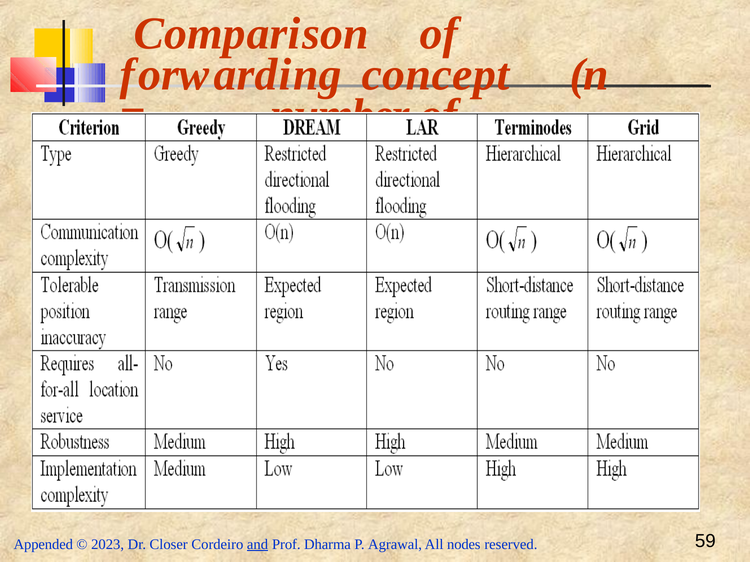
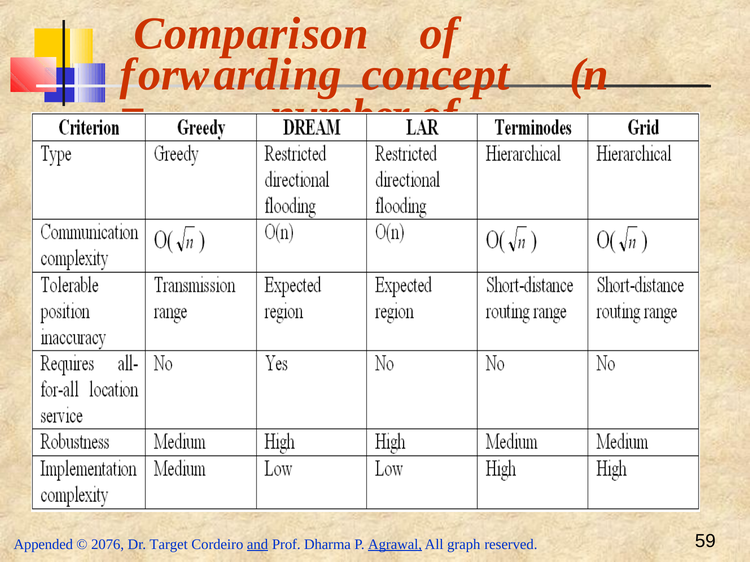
2023: 2023 -> 2076
Closer: Closer -> Target
Agrawal underline: none -> present
All nodes: nodes -> graph
